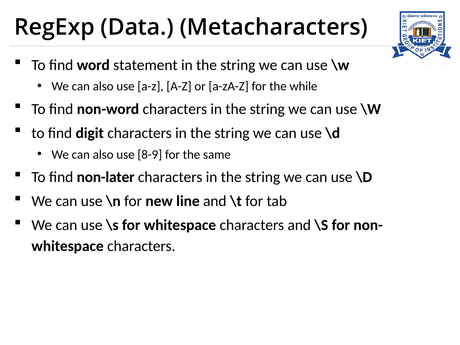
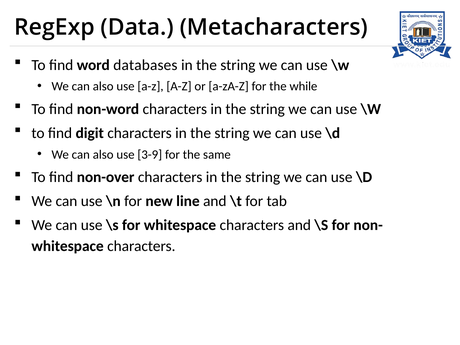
statement: statement -> databases
8-9: 8-9 -> 3-9
non-later: non-later -> non-over
